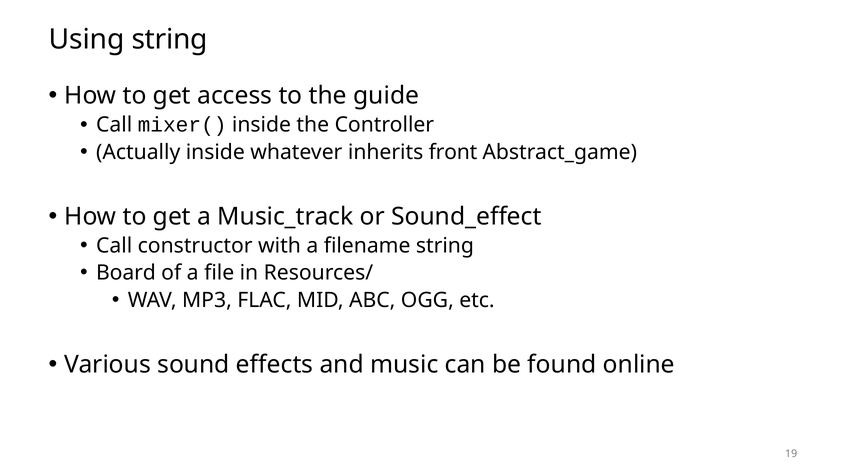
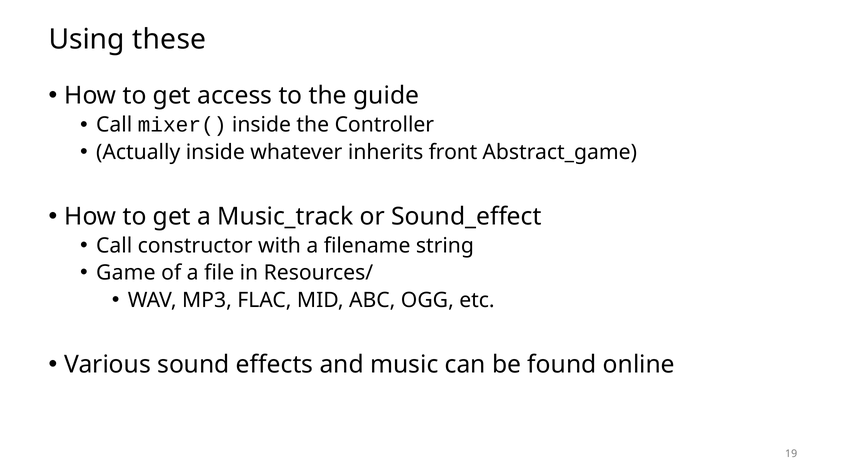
Using string: string -> these
Board: Board -> Game
